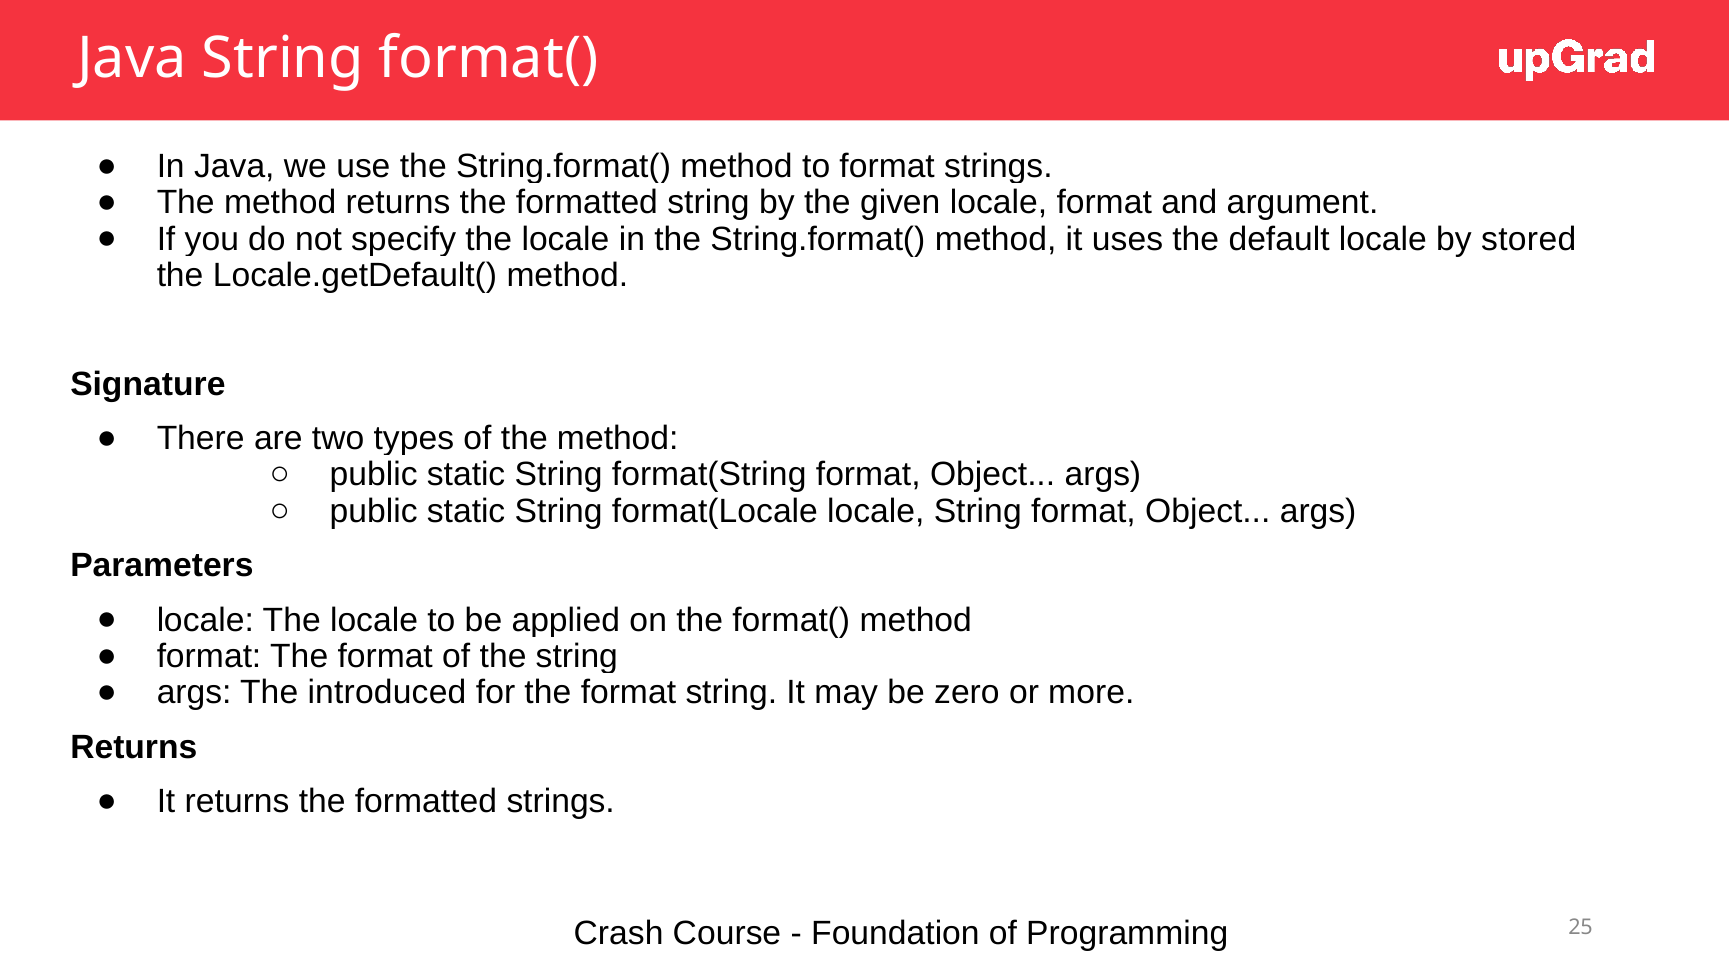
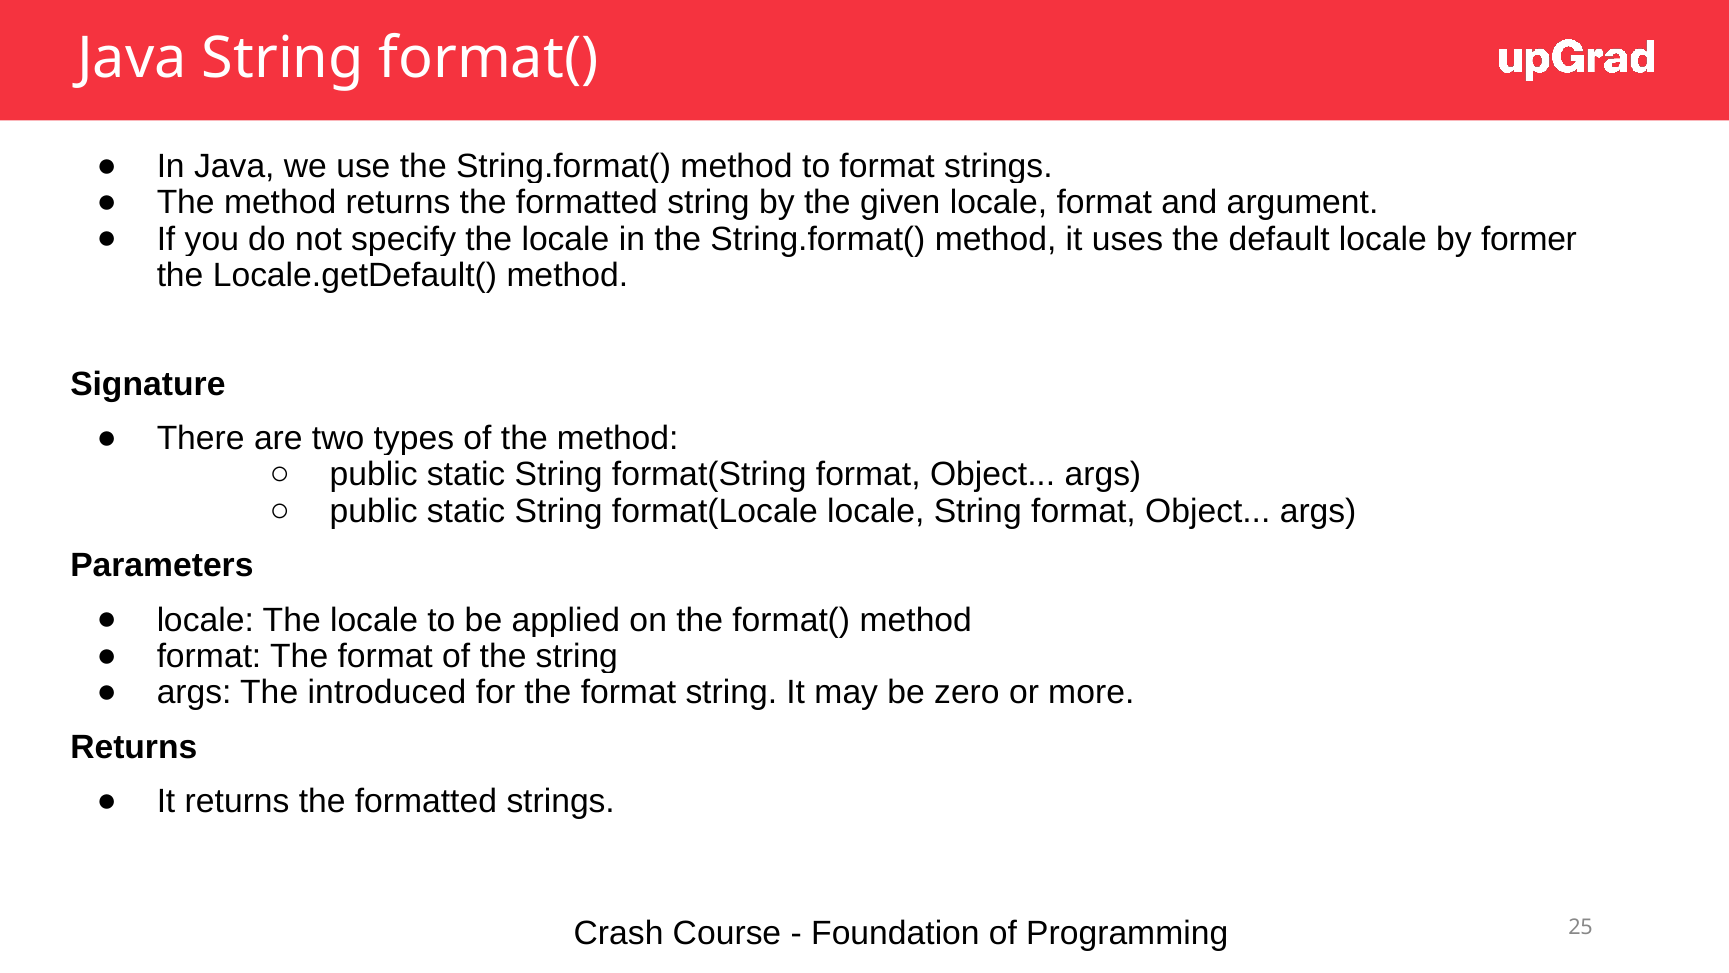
stored: stored -> former
